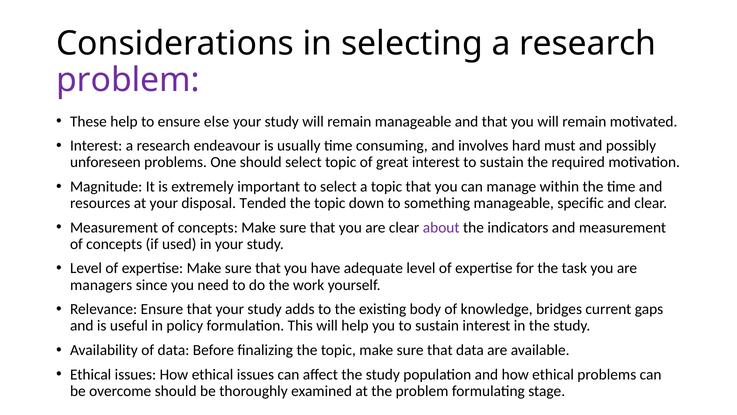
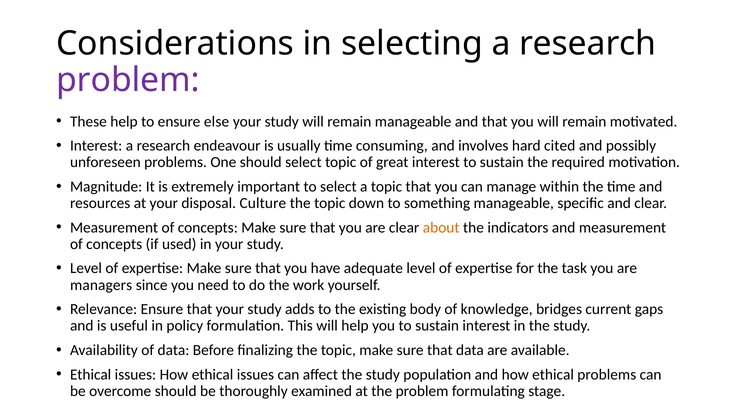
must: must -> cited
Tended: Tended -> Culture
about colour: purple -> orange
